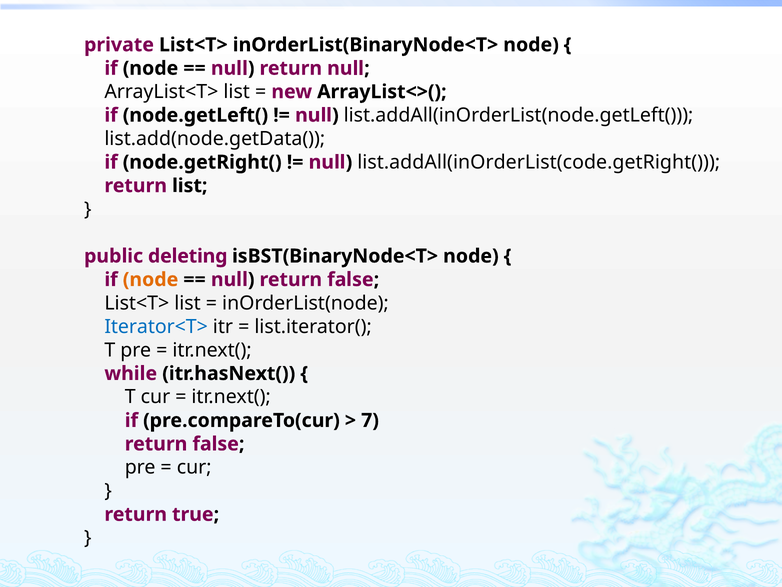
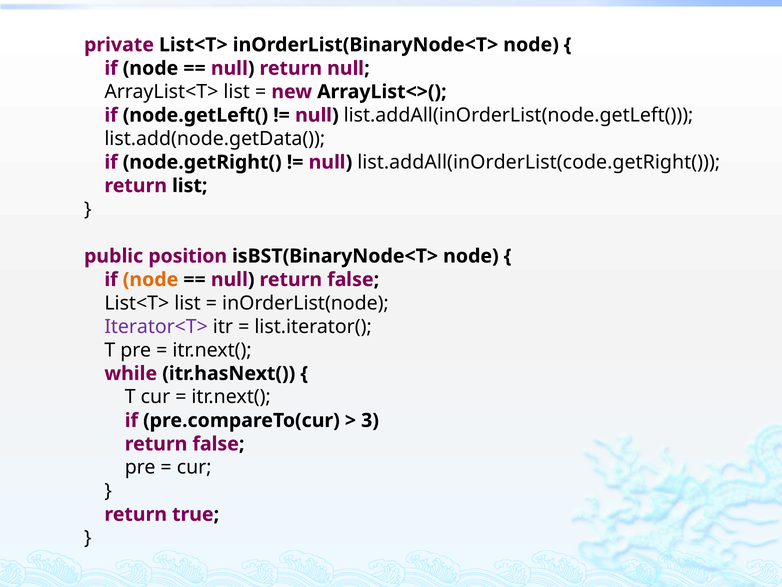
deleting: deleting -> position
Iterator<T> colour: blue -> purple
7: 7 -> 3
